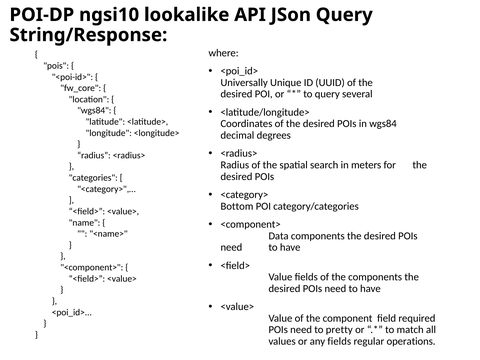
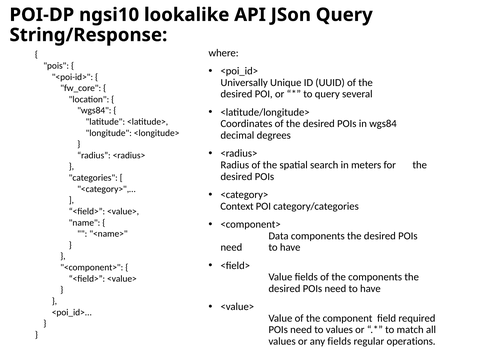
Bottom: Bottom -> Context
to pretty: pretty -> values
